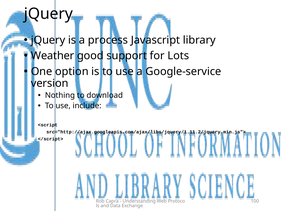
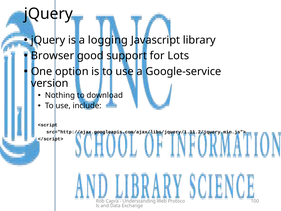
process: process -> logging
Weather: Weather -> Browser
